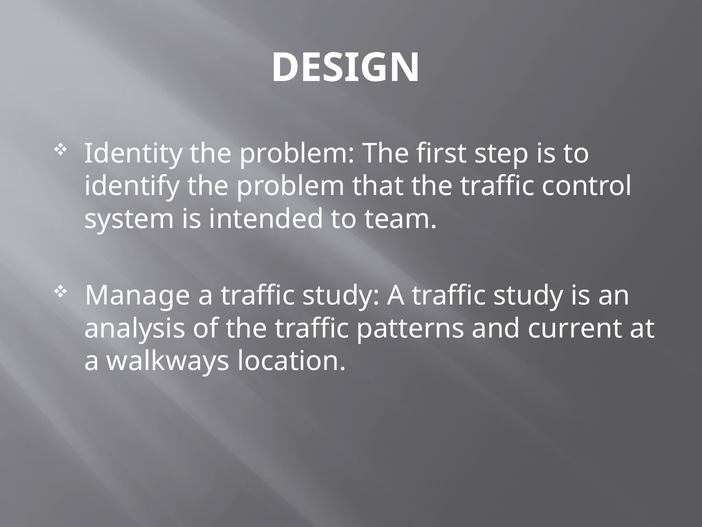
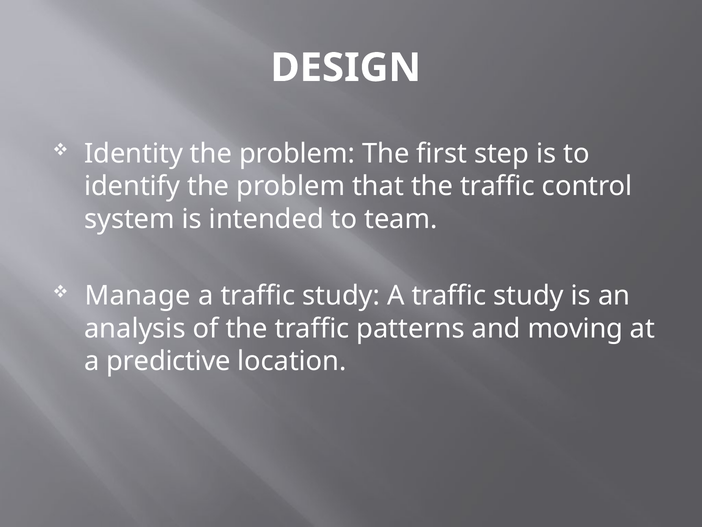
current: current -> moving
walkways: walkways -> predictive
